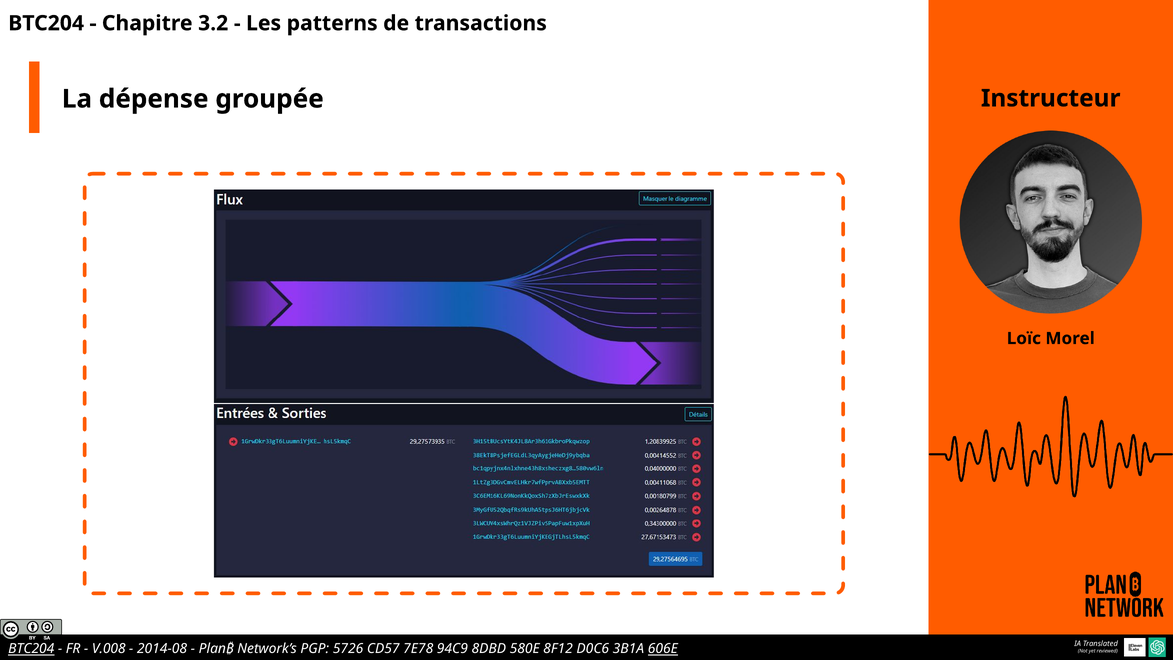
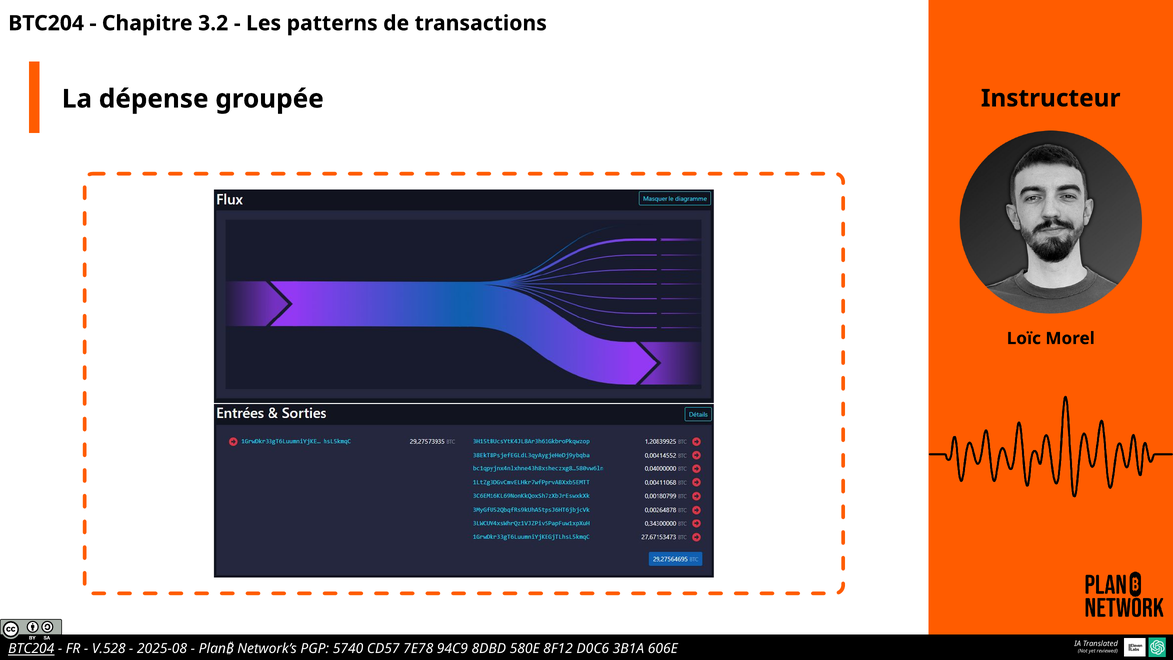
V.008: V.008 -> V.528
2014-08: 2014-08 -> 2025-08
5726: 5726 -> 5740
606E underline: present -> none
